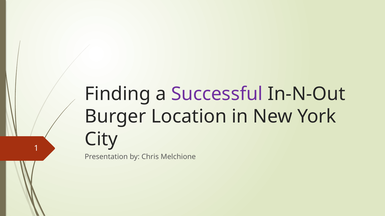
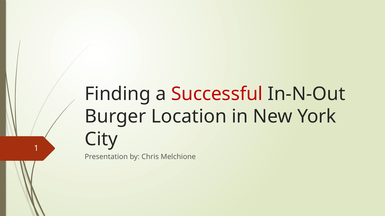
Successful colour: purple -> red
